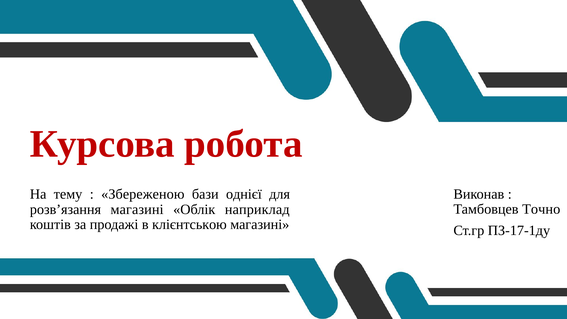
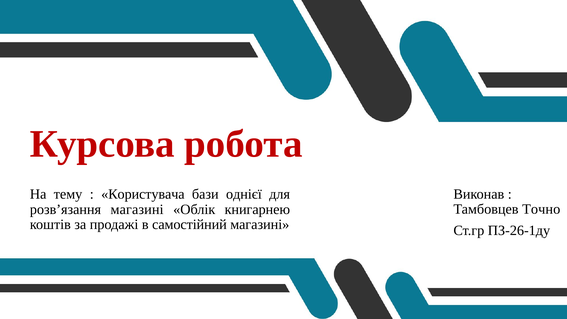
Збереженою: Збереженою -> Користувача
наприклад: наприклад -> книгарнею
клієнтською: клієнтською -> самостійний
ПЗ-17-1ду: ПЗ-17-1ду -> ПЗ-26-1ду
